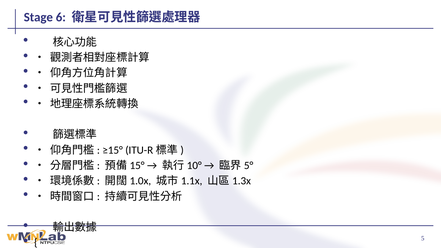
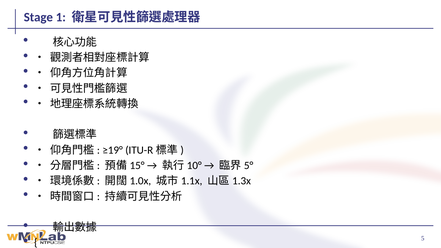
6: 6 -> 1
≥15°: ≥15° -> ≥19°
